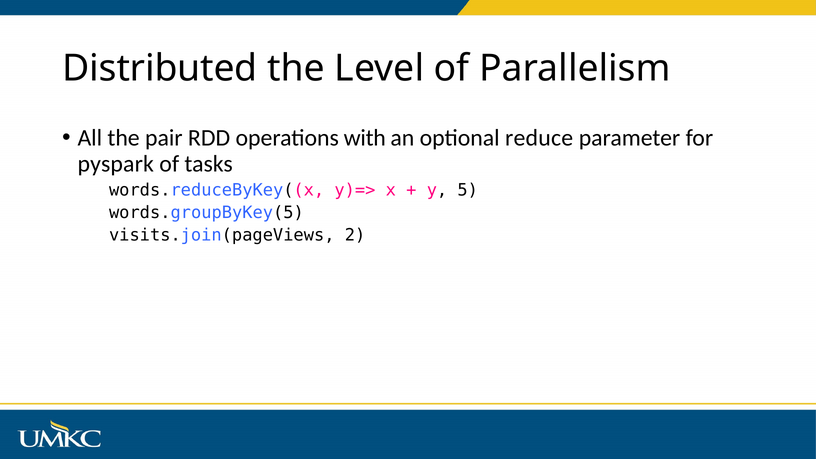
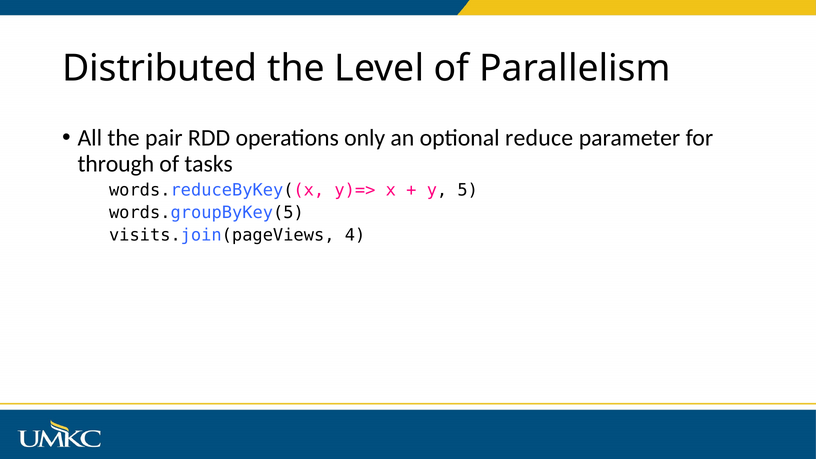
with: with -> only
pyspark: pyspark -> through
2: 2 -> 4
